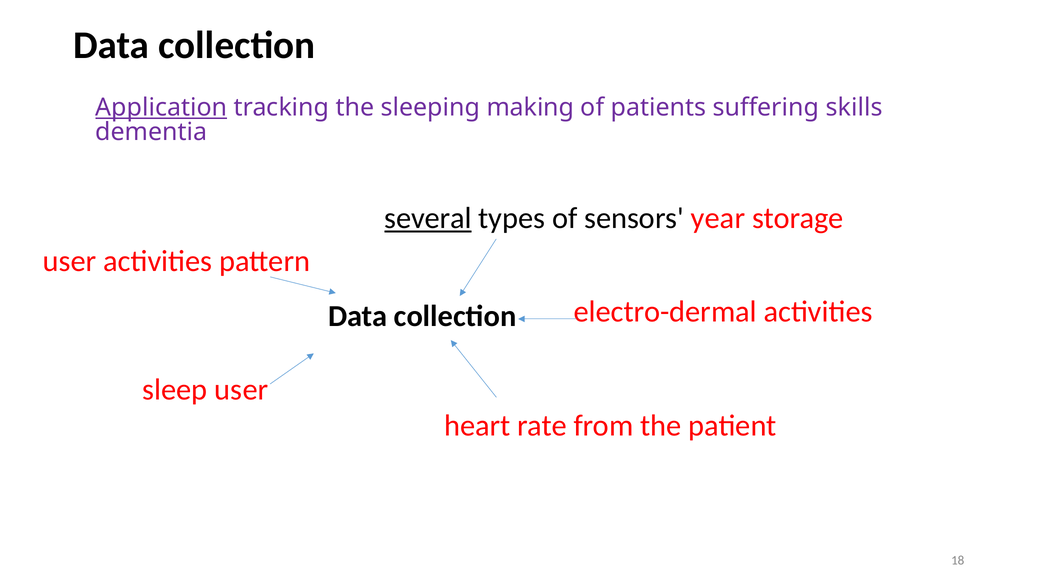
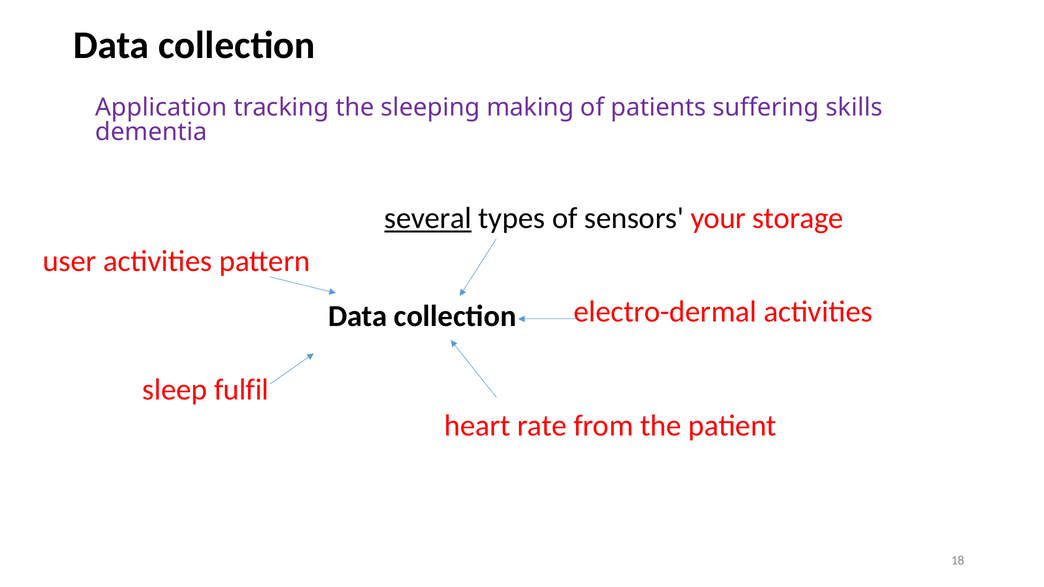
Application underline: present -> none
year: year -> your
sleep user: user -> fulfil
